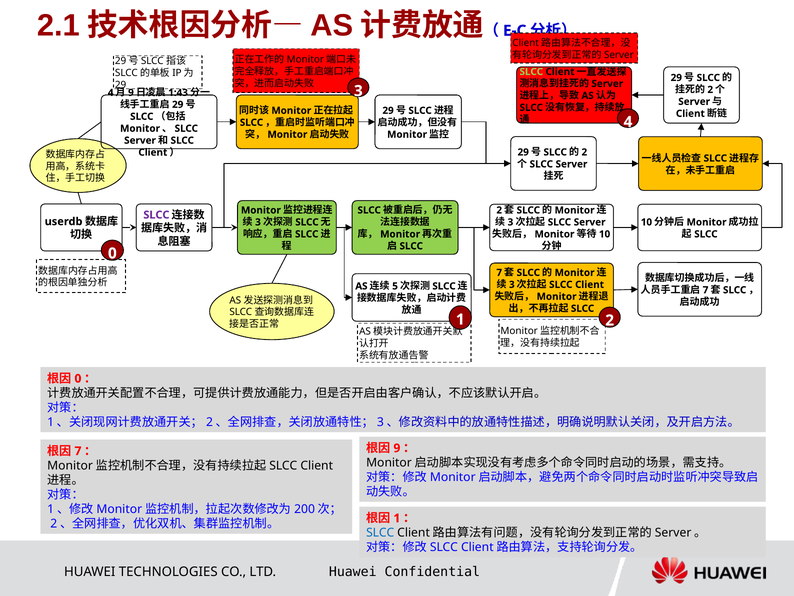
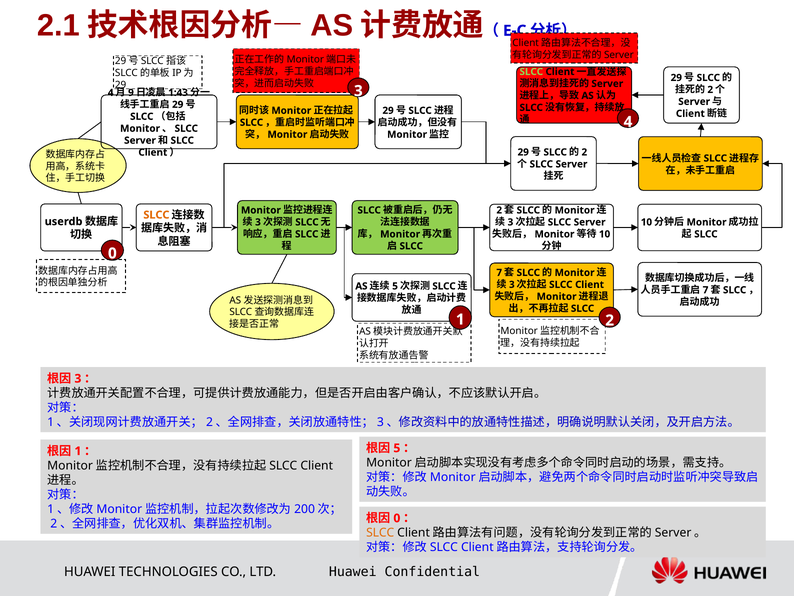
SLCC at (156, 215) colour: purple -> orange
0 at (78, 378): 0 -> 3
9: 9 -> 5
7 at (78, 451): 7 -> 1
1 at (397, 518): 1 -> 0
SLCC at (380, 532) colour: blue -> orange
